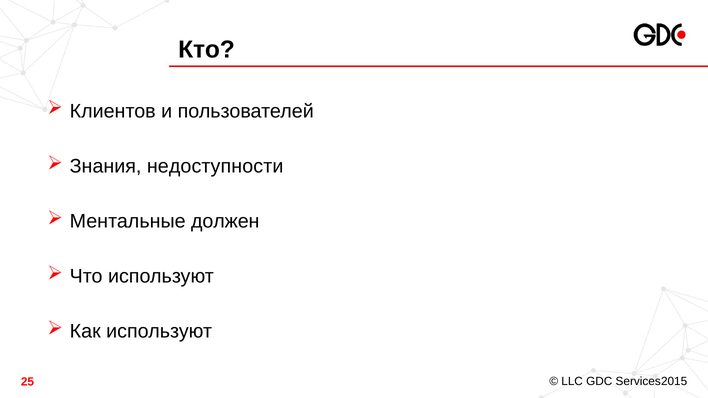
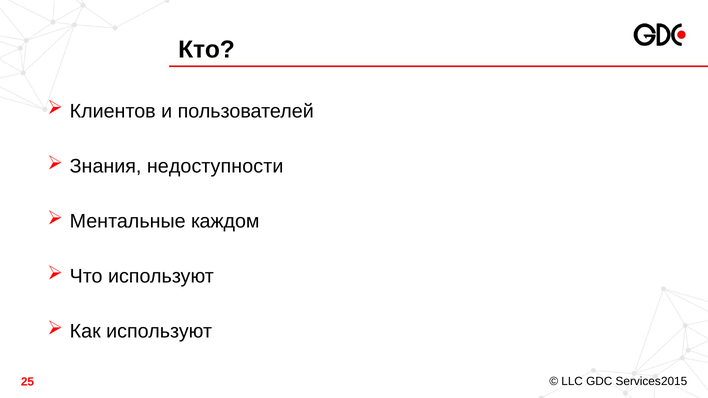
должен: должен -> каждом
